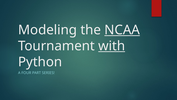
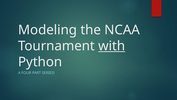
NCAA underline: present -> none
